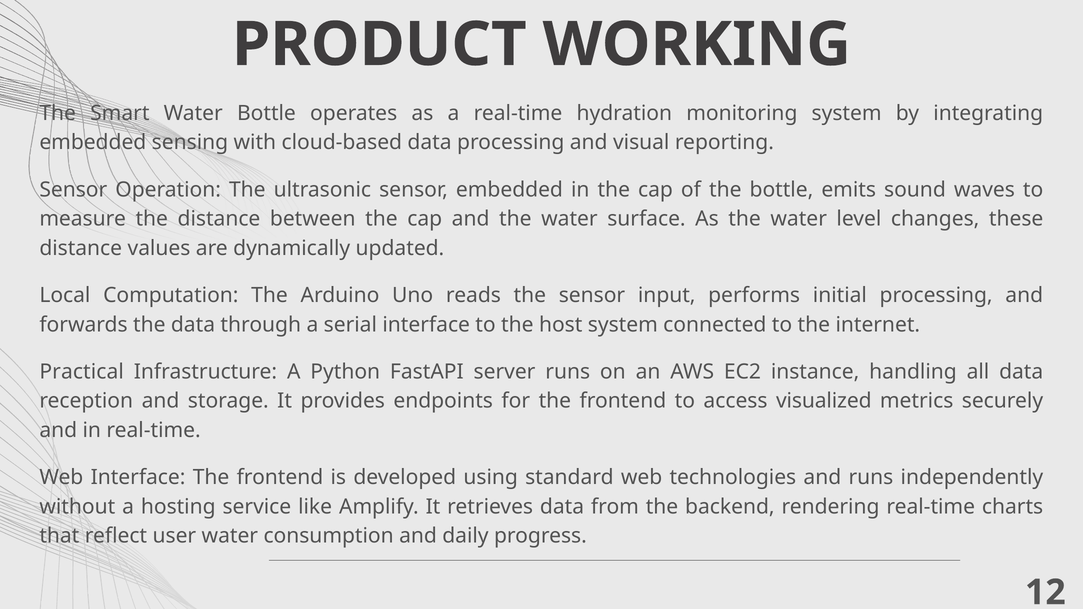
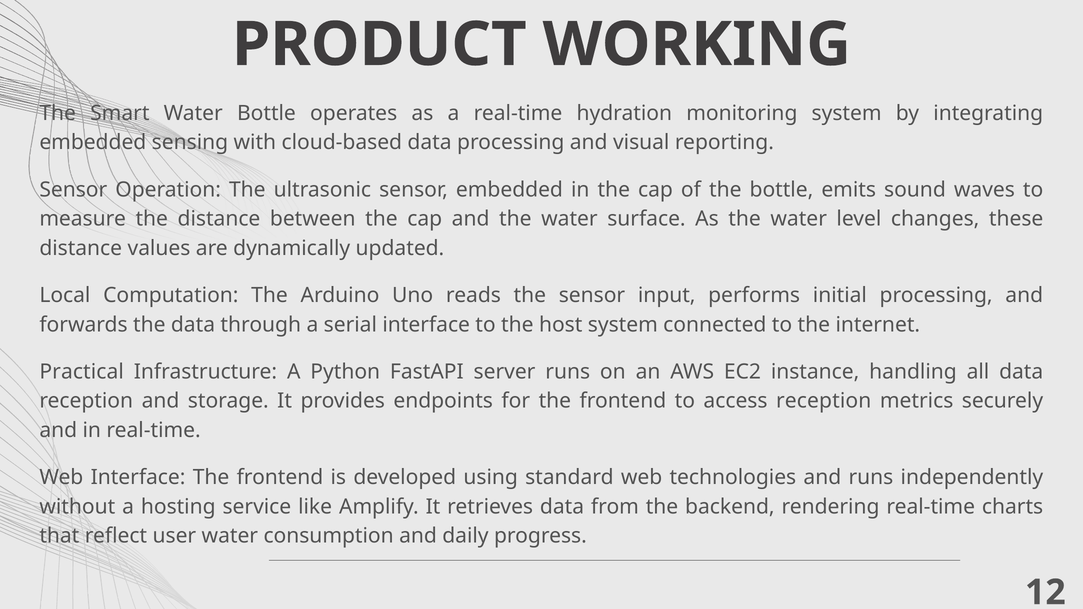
access visualized: visualized -> reception
